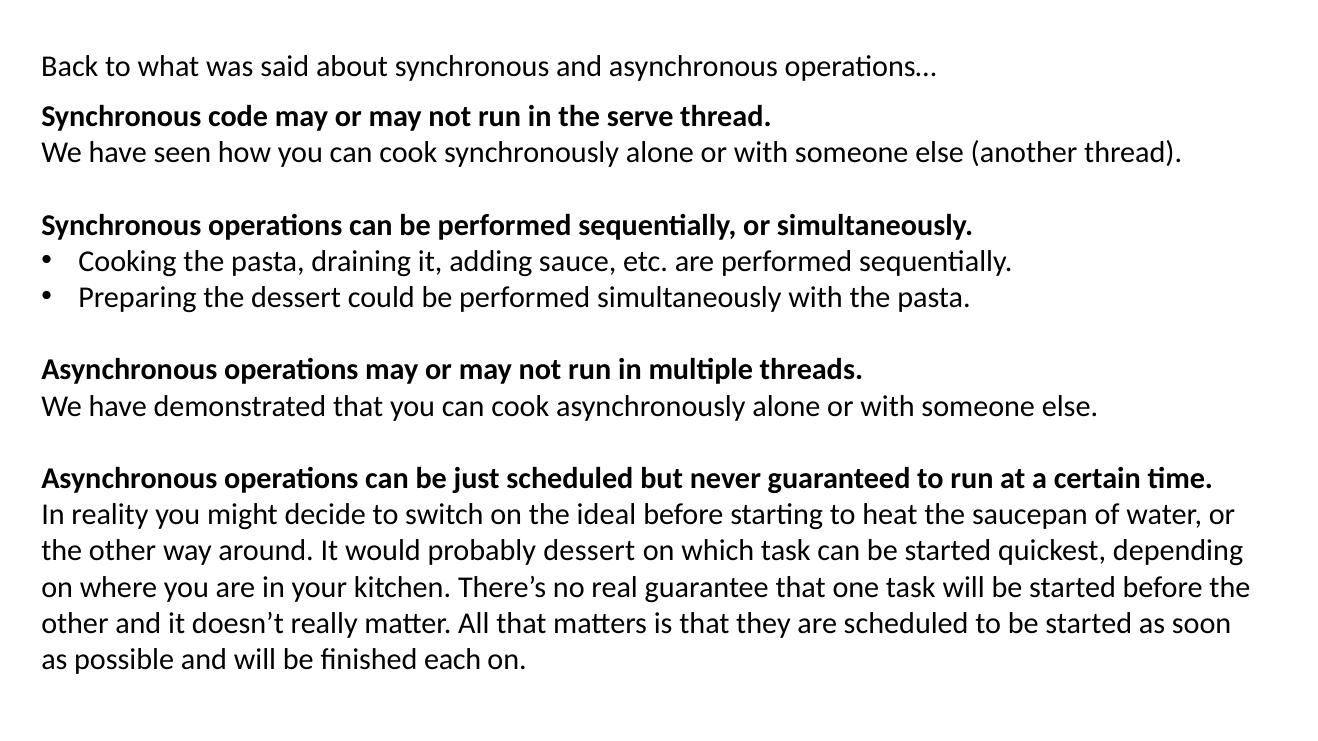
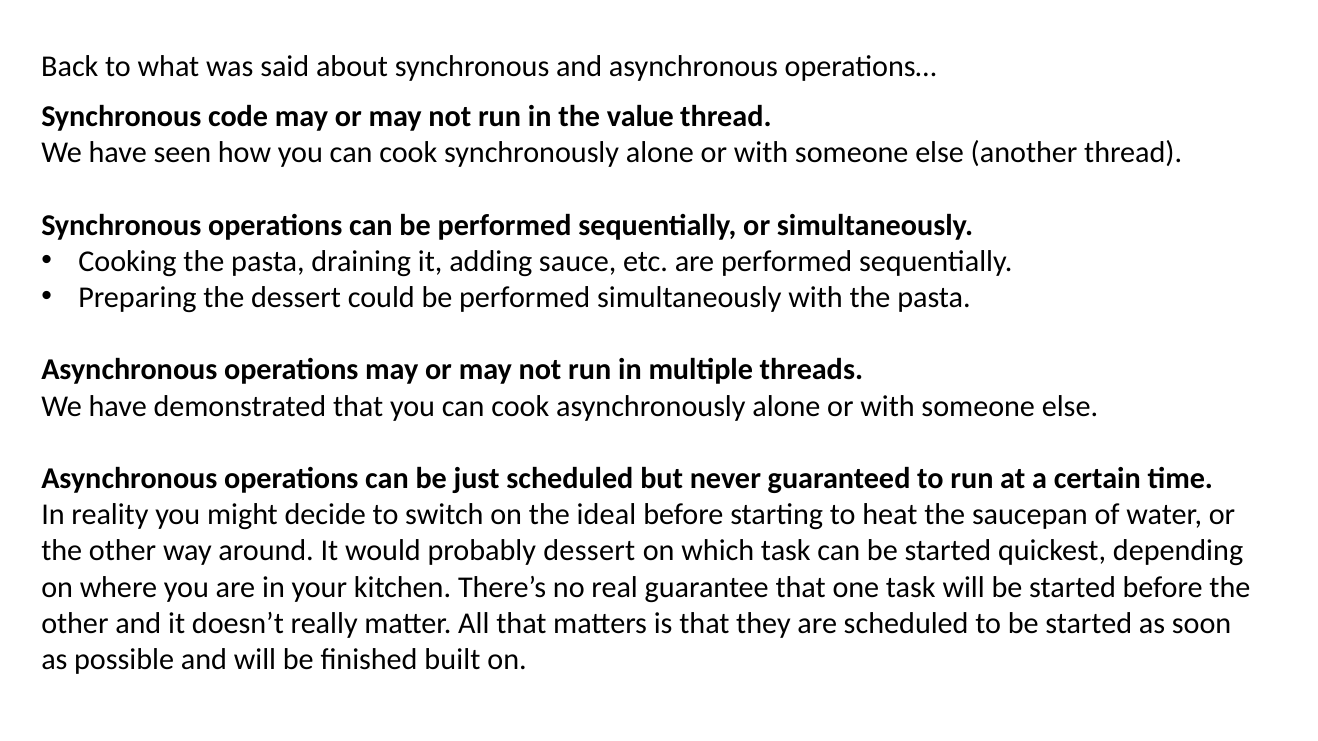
serve: serve -> value
each: each -> built
